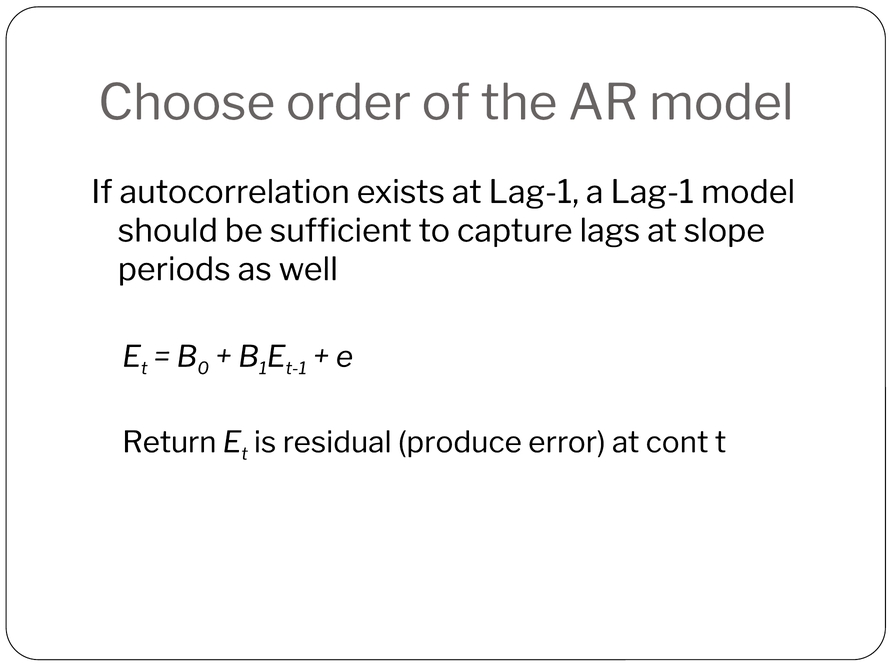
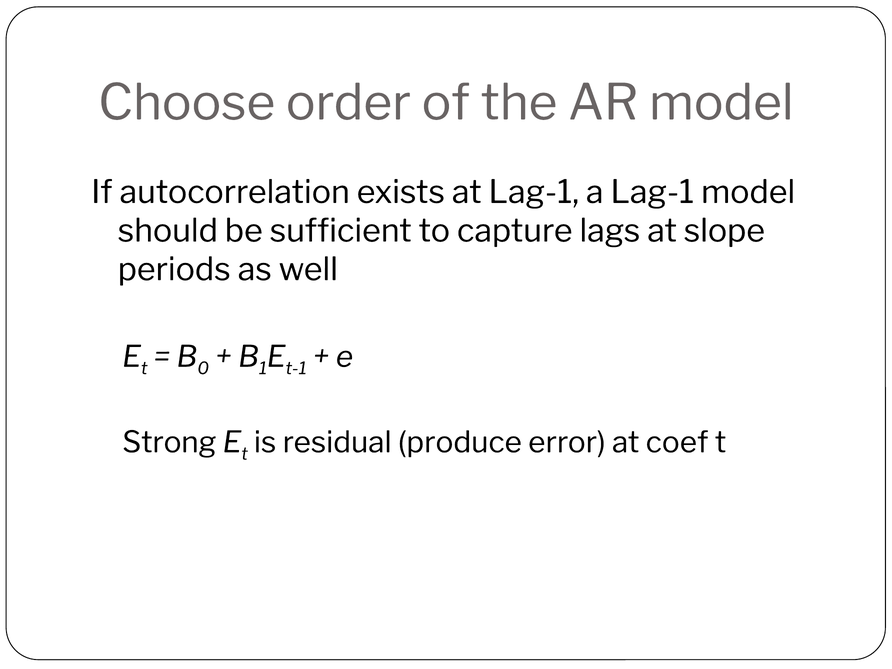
Return: Return -> Strong
cont: cont -> coef
